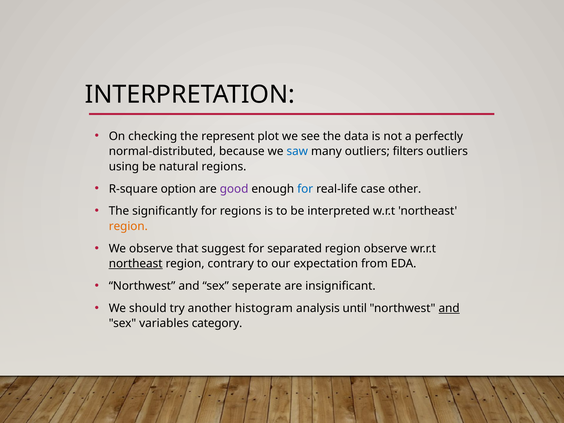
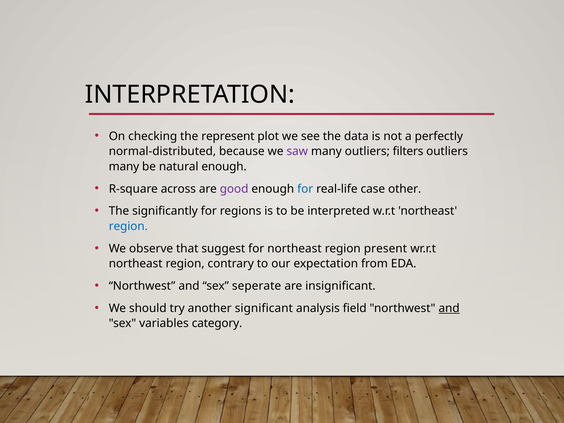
saw colour: blue -> purple
using at (124, 167): using -> many
natural regions: regions -> enough
option: option -> across
region at (128, 226) colour: orange -> blue
for separated: separated -> northeast
region observe: observe -> present
northeast at (136, 264) underline: present -> none
histogram: histogram -> significant
until: until -> field
